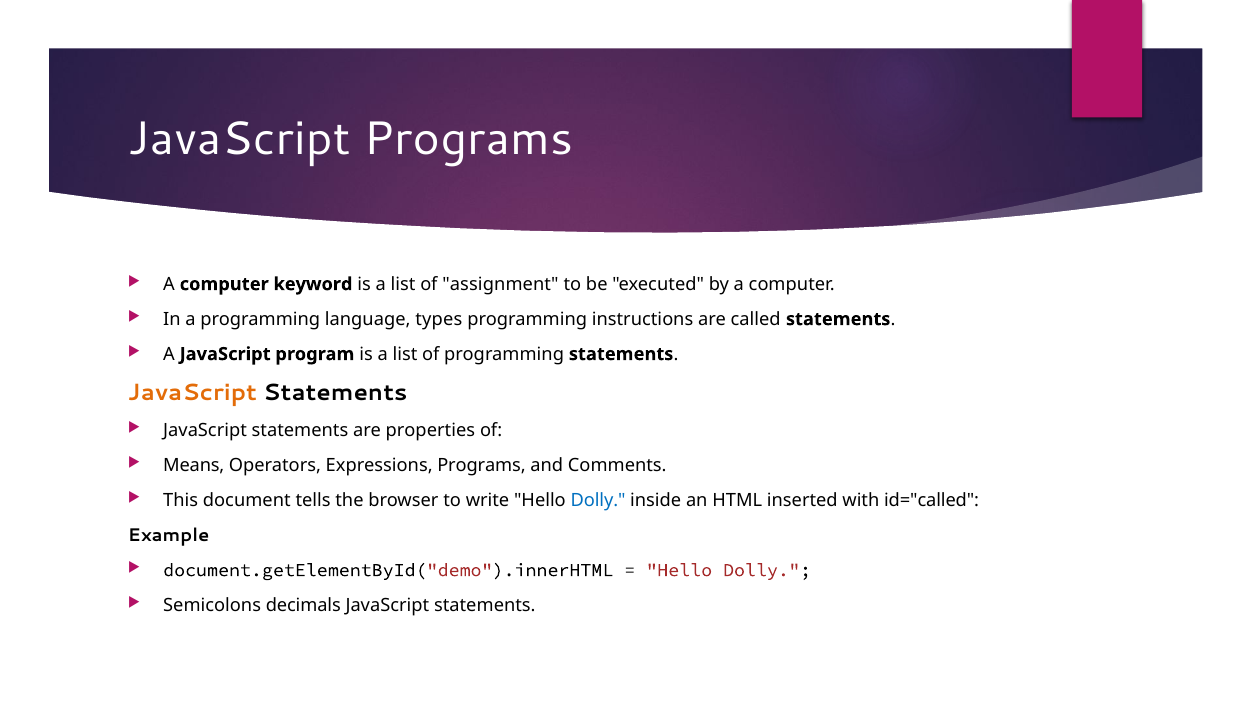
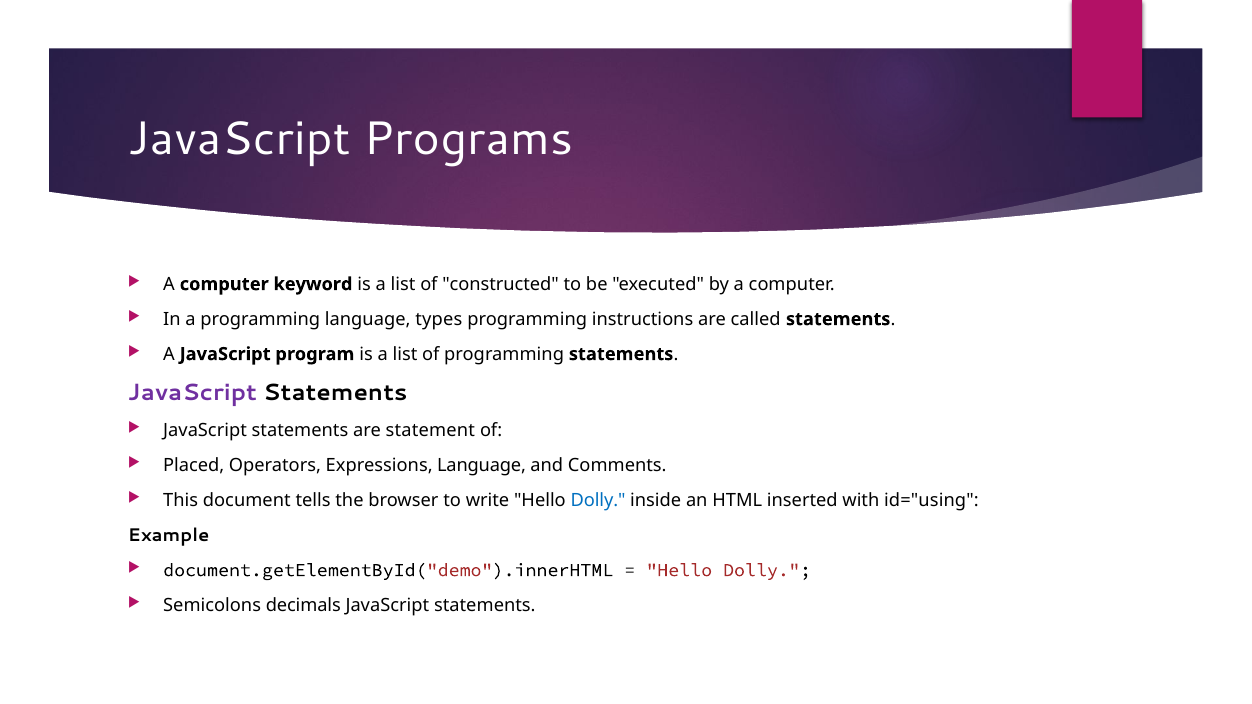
assignment: assignment -> constructed
JavaScript at (192, 393) colour: orange -> purple
properties: properties -> statement
Means: Means -> Placed
Expressions Programs: Programs -> Language
id="called: id="called -> id="using
